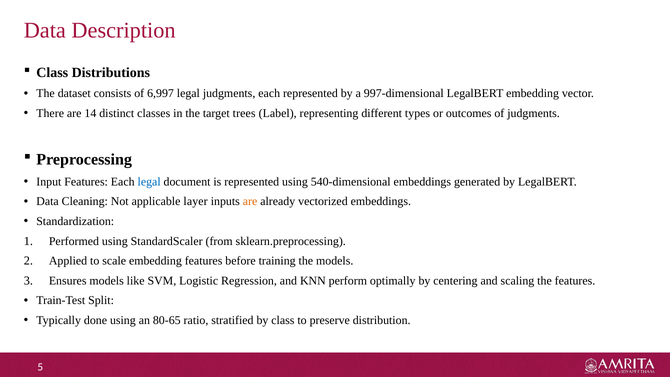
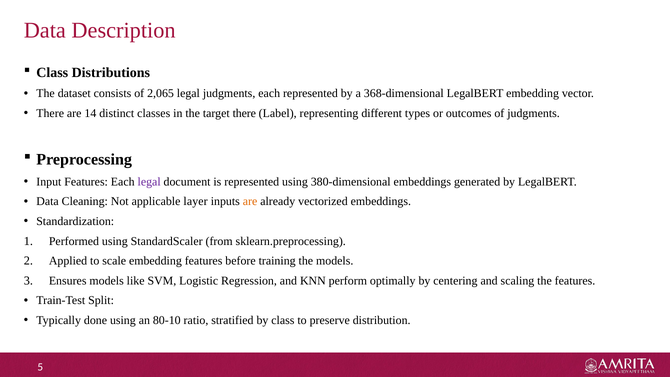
6,997: 6,997 -> 2,065
997-dimensional: 997-dimensional -> 368-dimensional
target trees: trees -> there
legal at (149, 182) colour: blue -> purple
540-dimensional: 540-dimensional -> 380-dimensional
80-65: 80-65 -> 80-10
